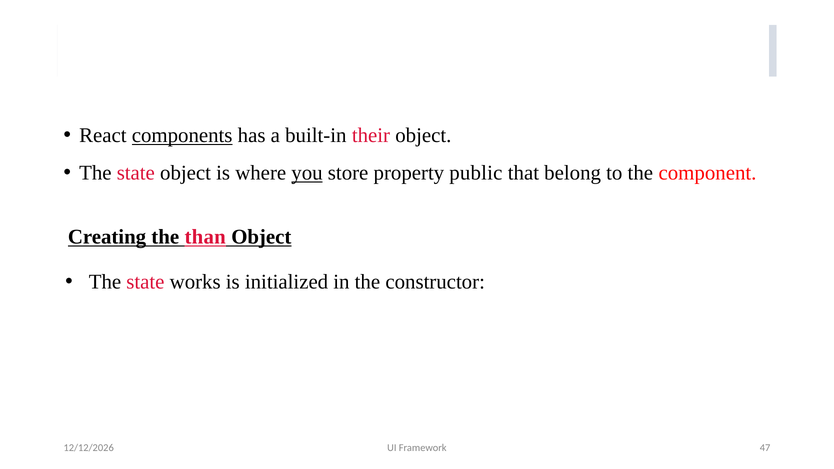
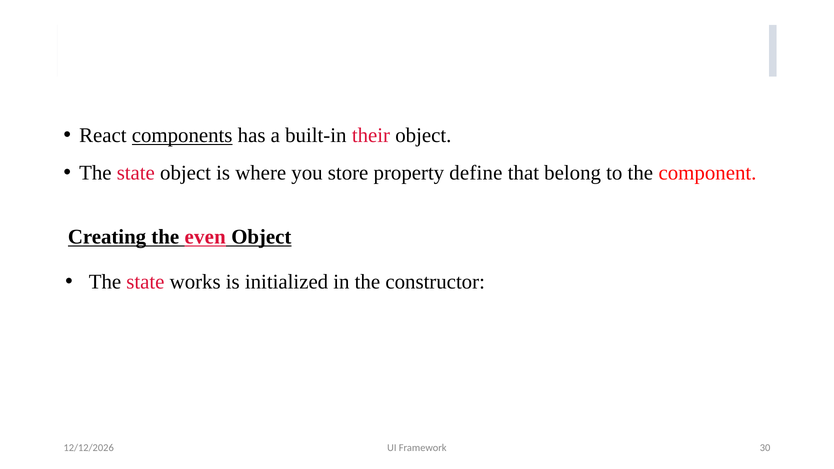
you underline: present -> none
public: public -> define
than: than -> even
47: 47 -> 30
